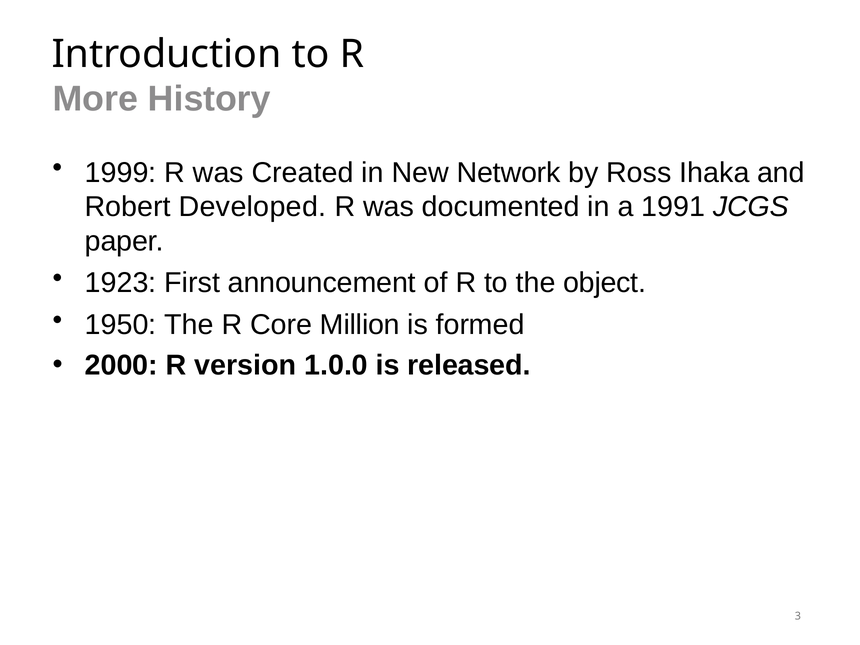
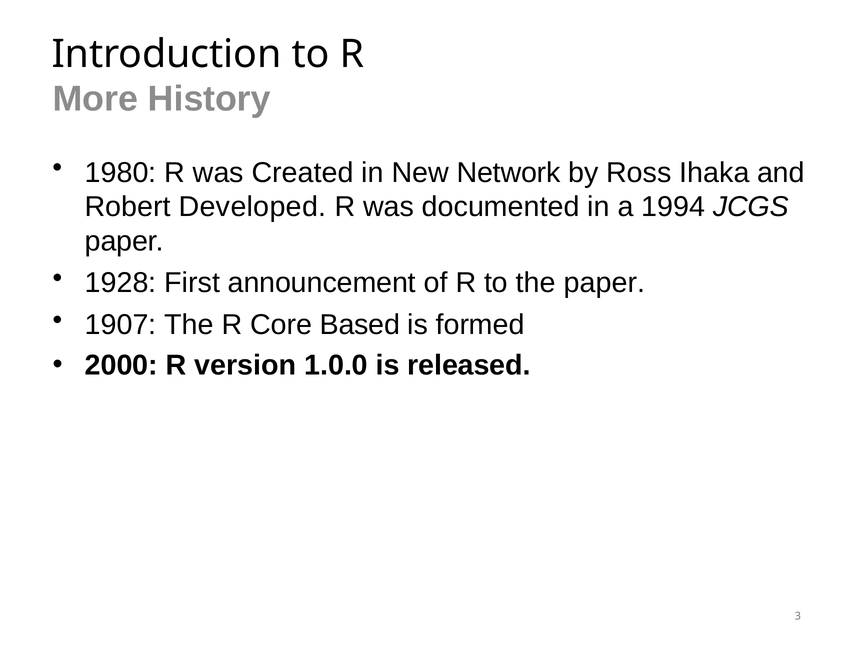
1999: 1999 -> 1980
1991: 1991 -> 1994
1923: 1923 -> 1928
the object: object -> paper
1950: 1950 -> 1907
Million: Million -> Based
